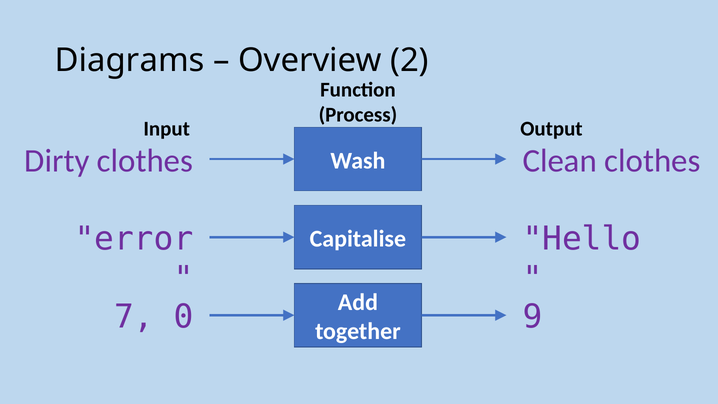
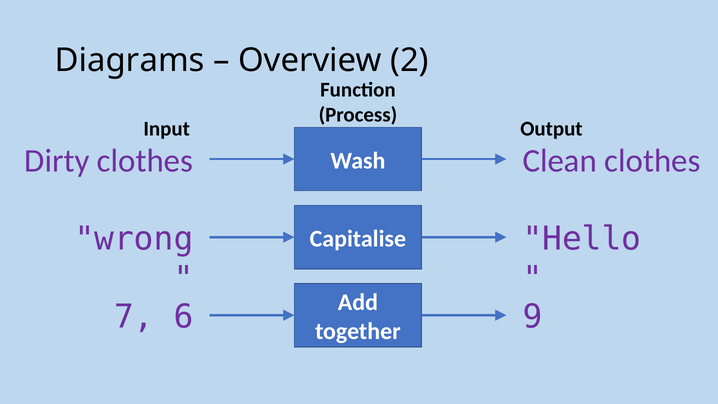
error: error -> wrong
0: 0 -> 6
